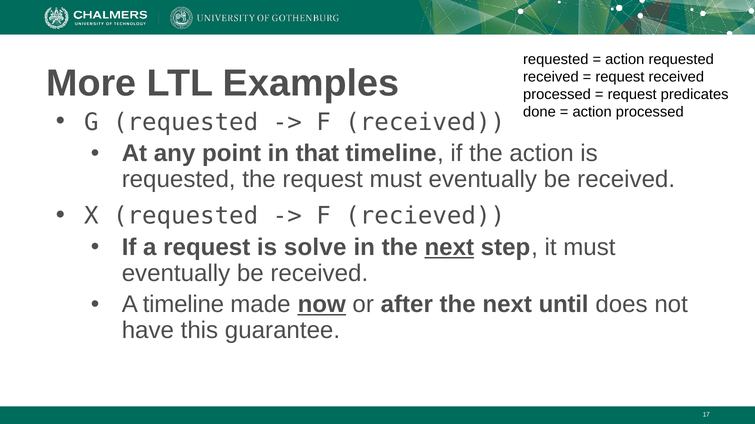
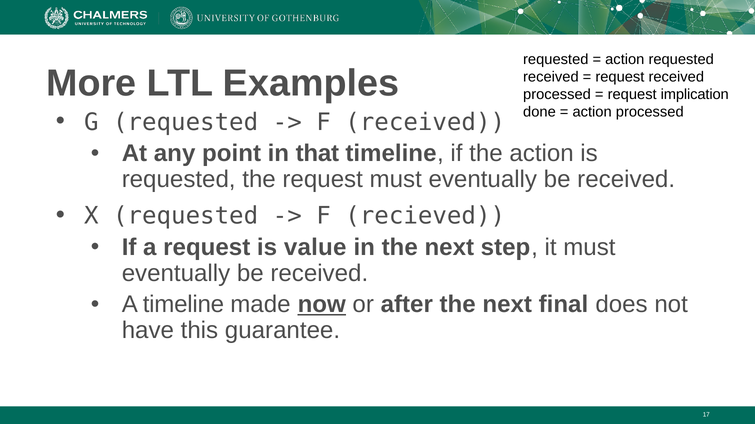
predicates: predicates -> implication
solve: solve -> value
next at (449, 248) underline: present -> none
until: until -> final
